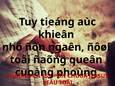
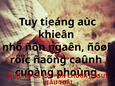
toäi: toäi -> röïc
queân: queân -> caûnh
